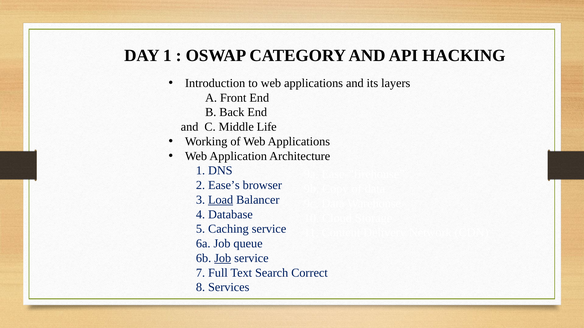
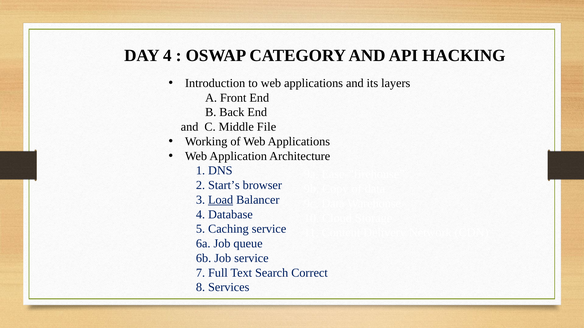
DAY 1: 1 -> 4
Life: Life -> File
Ease’s: Ease’s -> Start’s
Job at (223, 259) underline: present -> none
